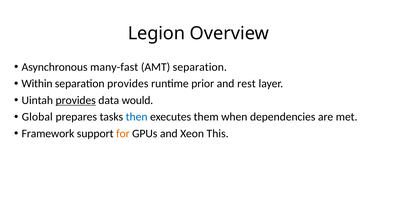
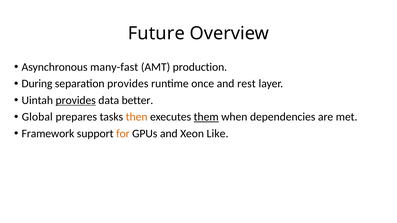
Legion: Legion -> Future
AMT separation: separation -> production
Within: Within -> During
prior: prior -> once
would: would -> better
then colour: blue -> orange
them underline: none -> present
This: This -> Like
